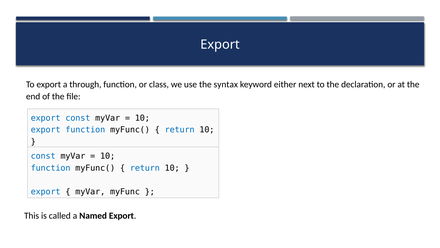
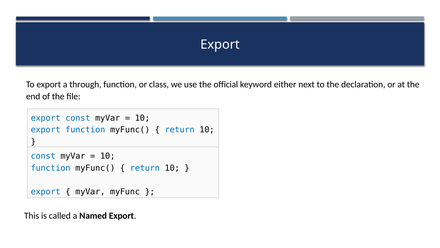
syntax: syntax -> official
